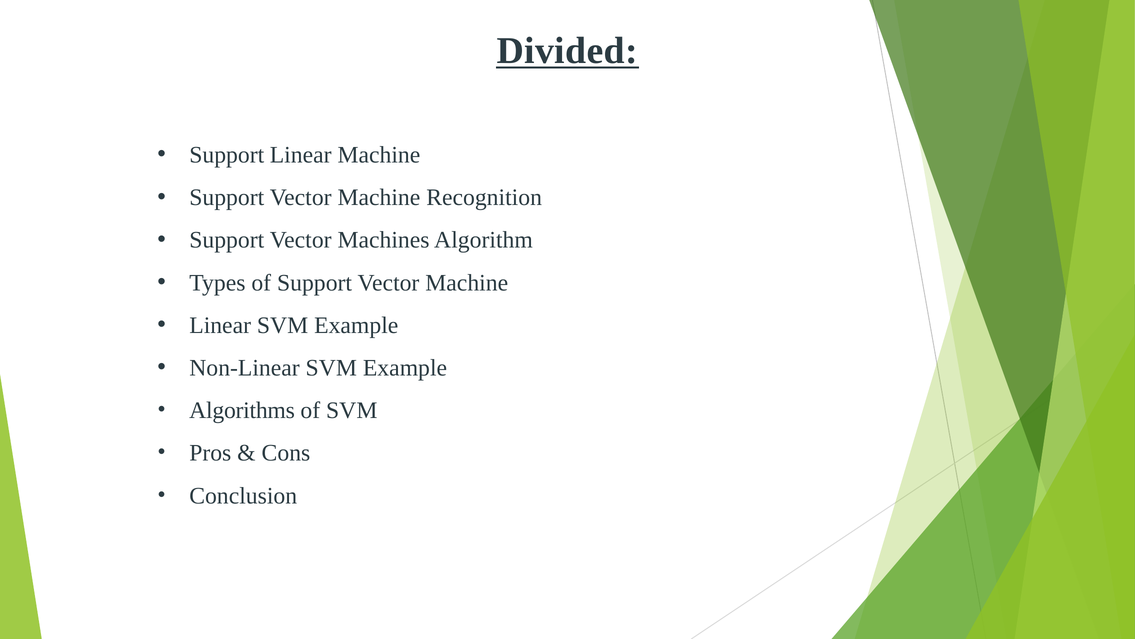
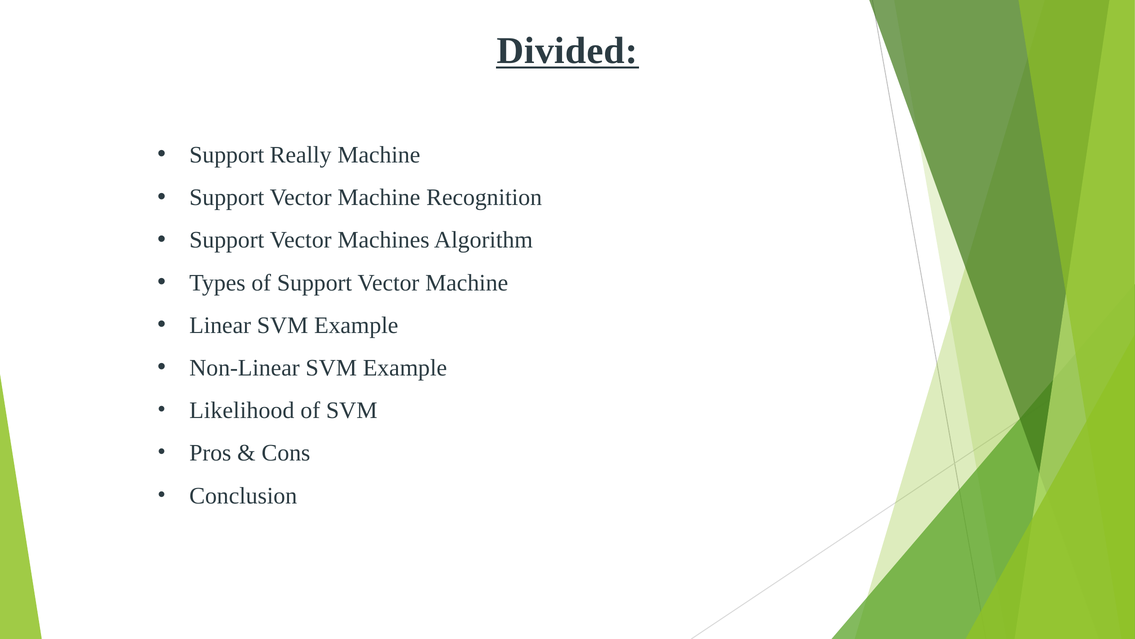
Support Linear: Linear -> Really
Algorithms: Algorithms -> Likelihood
